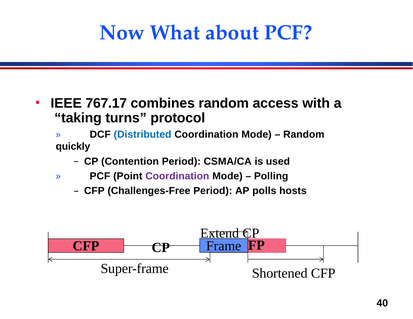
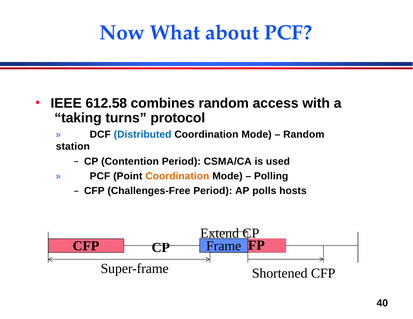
767.17: 767.17 -> 612.58
quickly: quickly -> station
Coordination at (177, 176) colour: purple -> orange
